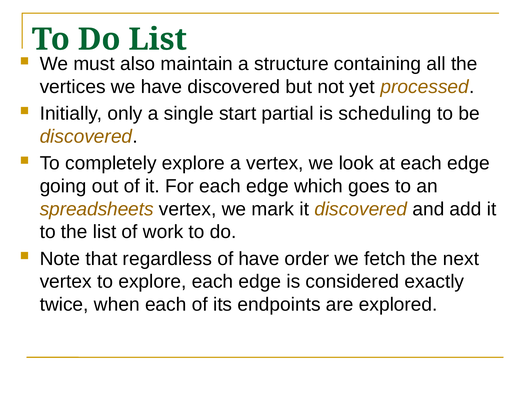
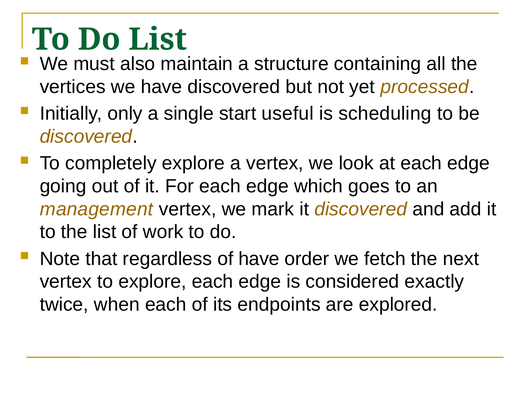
partial: partial -> useful
spreadsheets: spreadsheets -> management
